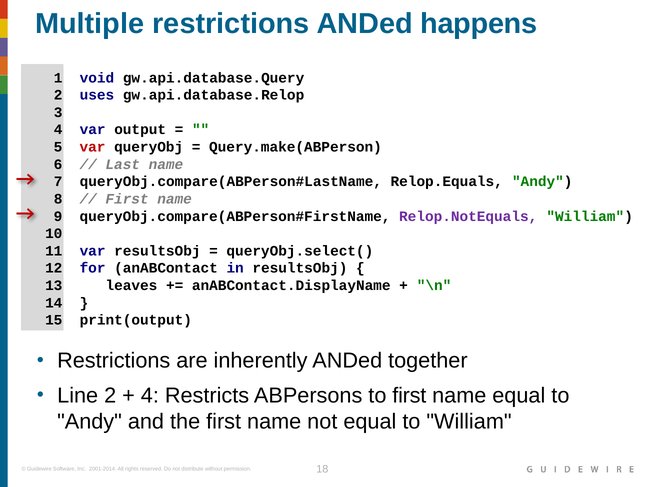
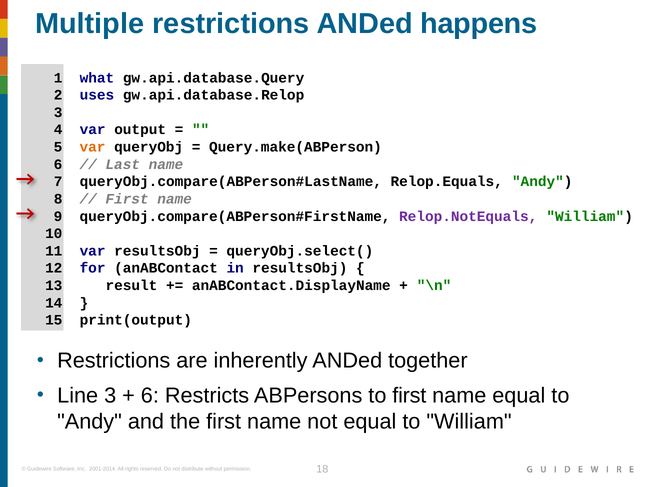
void: void -> what
var at (93, 147) colour: red -> orange
leaves: leaves -> result
Line 2: 2 -> 3
4 at (150, 396): 4 -> 6
